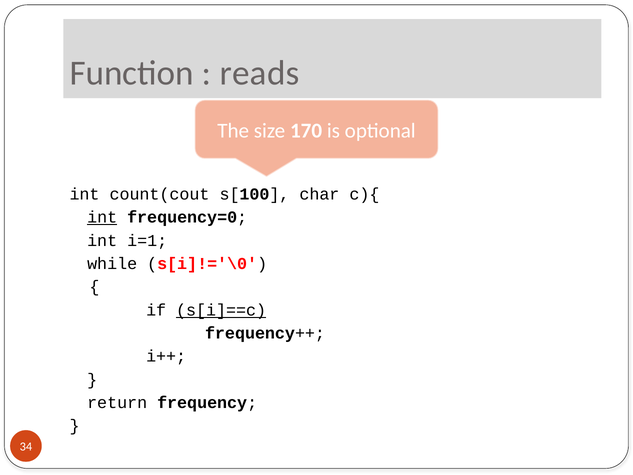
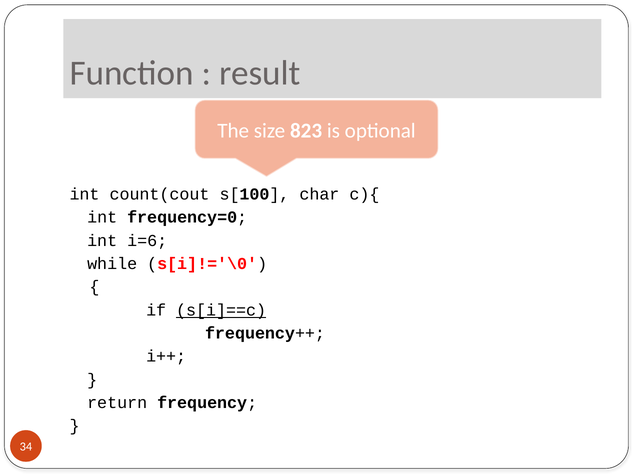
reads: reads -> result
170: 170 -> 823
int at (102, 217) underline: present -> none
i=1: i=1 -> i=6
